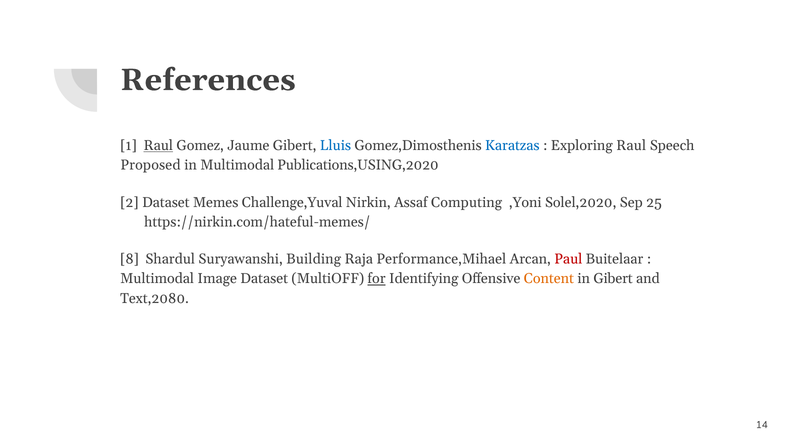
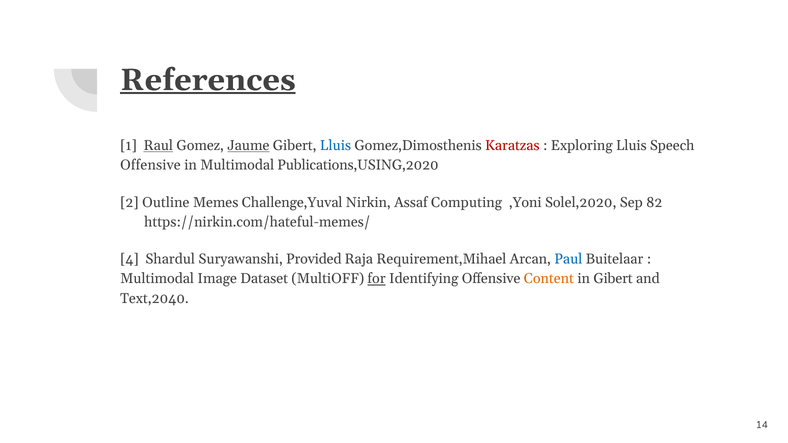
References underline: none -> present
Jaume underline: none -> present
Karatzas colour: blue -> red
Exploring Raul: Raul -> Lluis
Proposed at (150, 165): Proposed -> Offensive
2 Dataset: Dataset -> Outline
25: 25 -> 82
8: 8 -> 4
Building: Building -> Provided
Performance,Mihael: Performance,Mihael -> Requirement,Mihael
Paul colour: red -> blue
Text,2080: Text,2080 -> Text,2040
